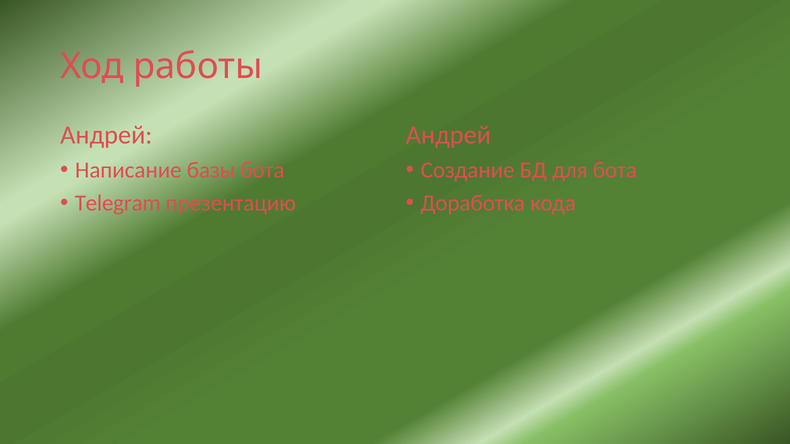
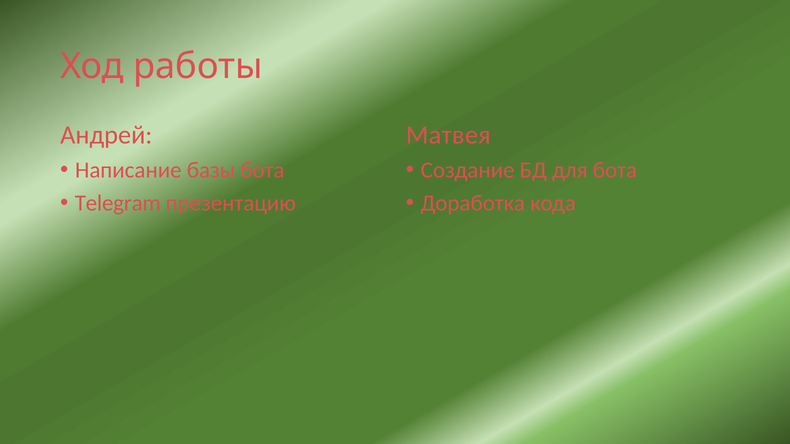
Андрей at (448, 135): Андрей -> Матвея
